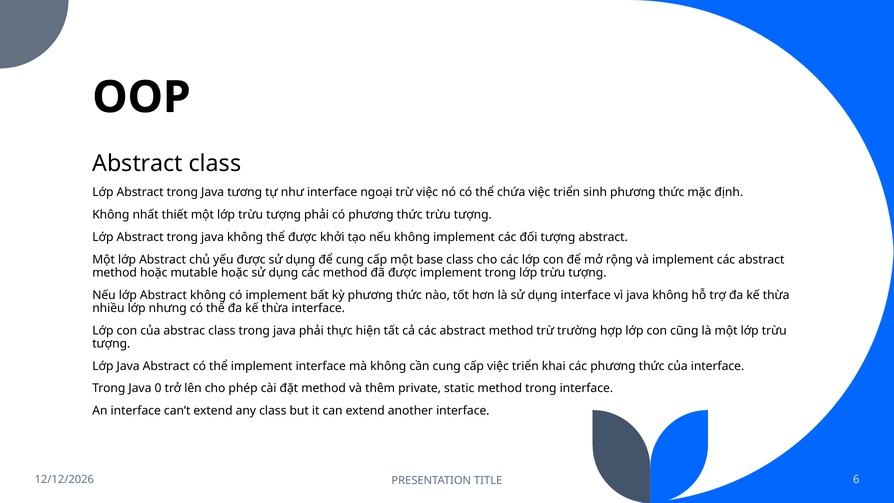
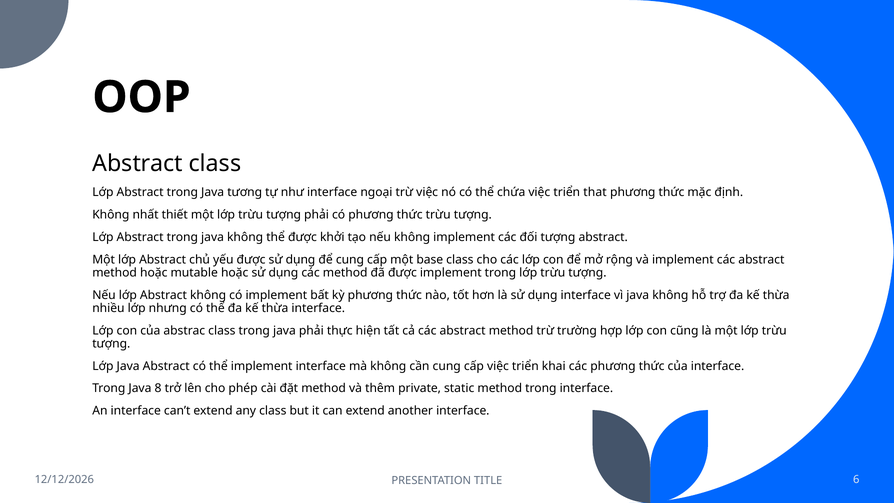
sinh: sinh -> that
0: 0 -> 8
